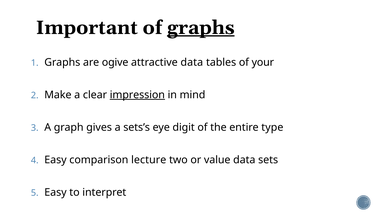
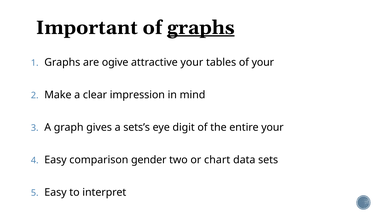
attractive data: data -> your
impression underline: present -> none
entire type: type -> your
lecture: lecture -> gender
value: value -> chart
